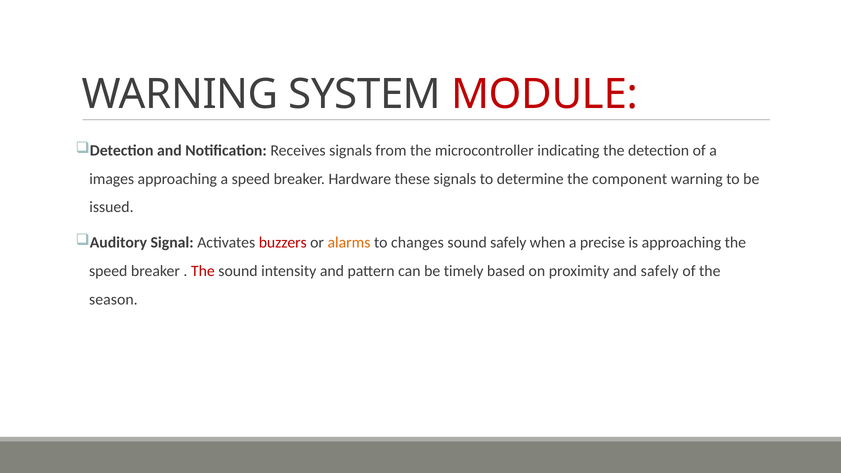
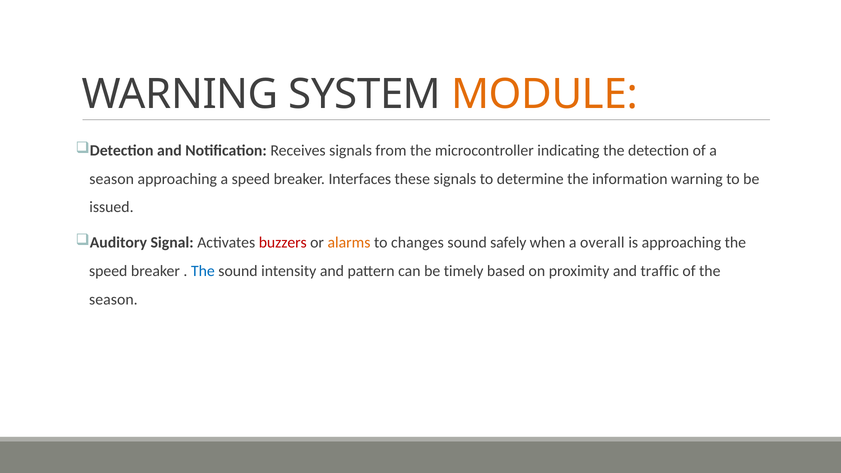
MODULE colour: red -> orange
images at (112, 179): images -> season
Hardware: Hardware -> Interfaces
component: component -> information
precise: precise -> overall
The at (203, 271) colour: red -> blue
and safely: safely -> traffic
